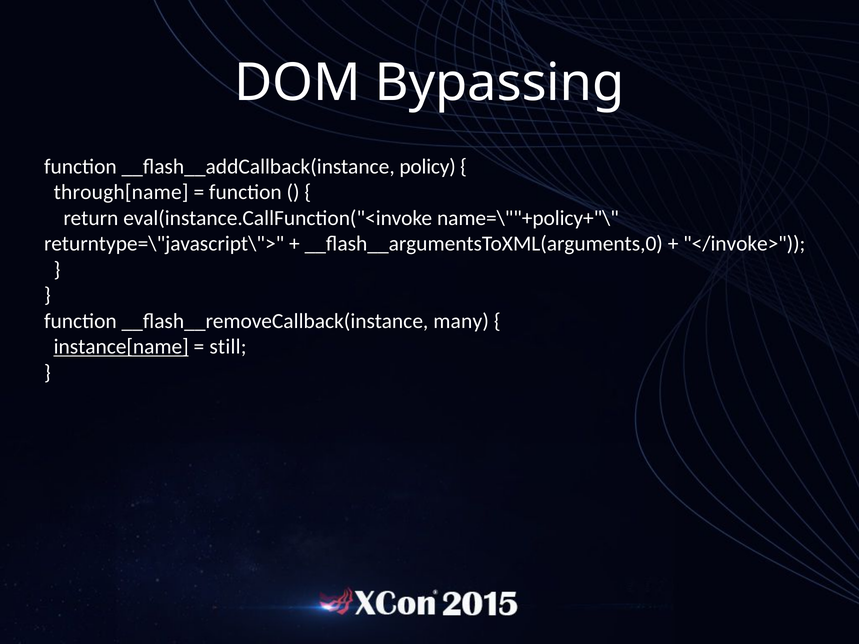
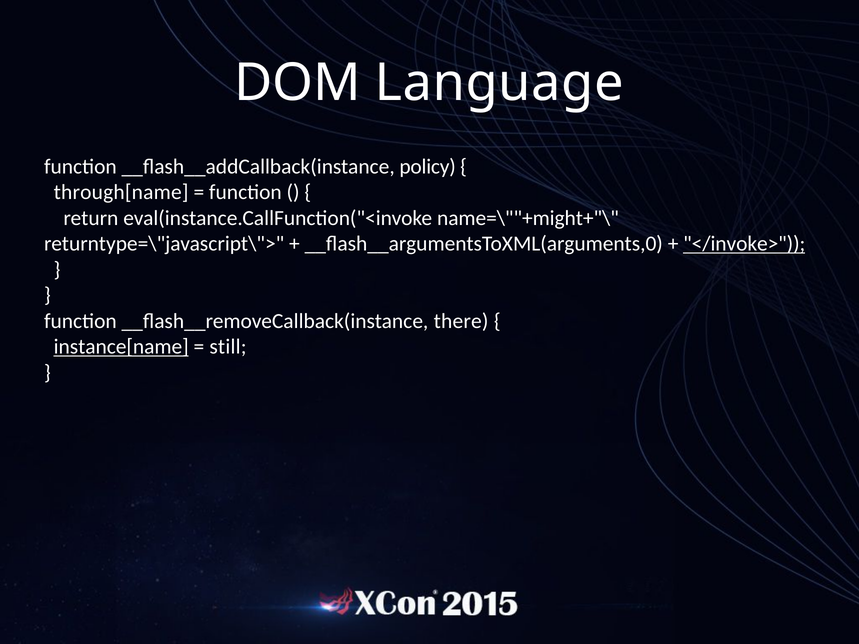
Bypassing: Bypassing -> Language
name=\""+policy+"\: name=\""+policy+"\ -> name=\""+might+"\
</invoke> underline: none -> present
many: many -> there
